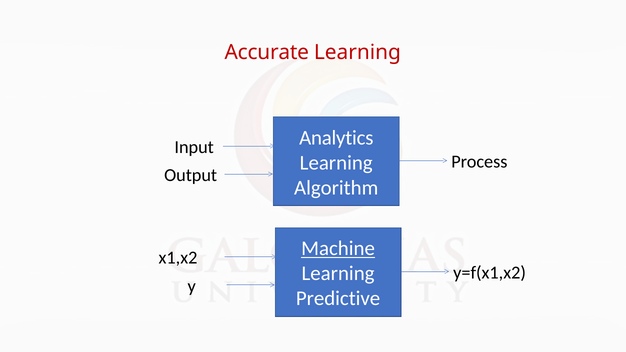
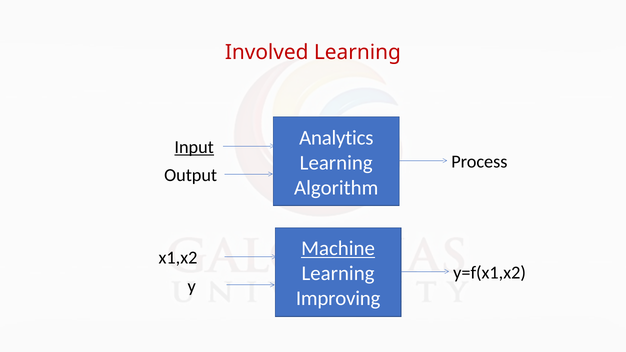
Accurate: Accurate -> Involved
Input underline: none -> present
Predictive: Predictive -> Improving
